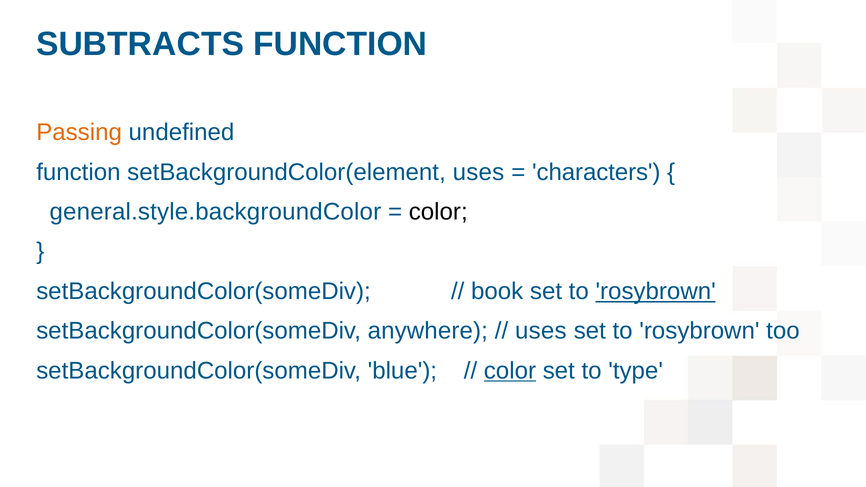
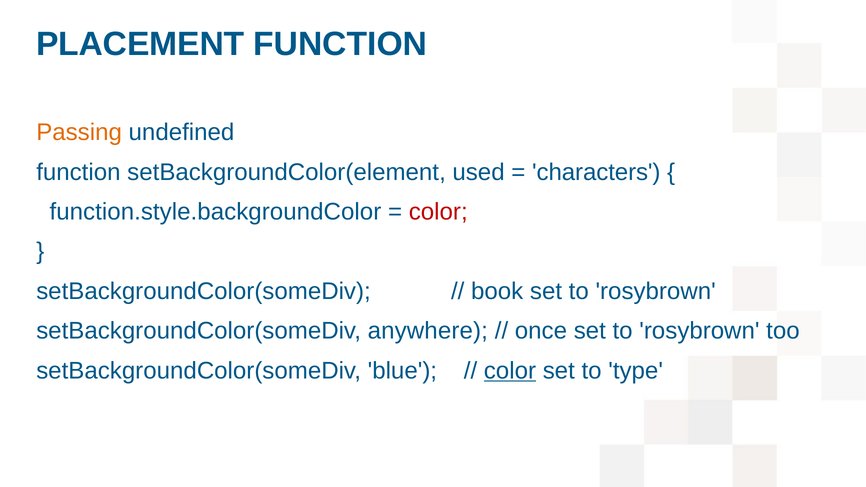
SUBTRACTS: SUBTRACTS -> PLACEMENT
setBackgroundColor(element uses: uses -> used
general.style.backgroundColor: general.style.backgroundColor -> function.style.backgroundColor
color at (438, 212) colour: black -> red
rosybrown at (656, 291) underline: present -> none
uses at (541, 331): uses -> once
